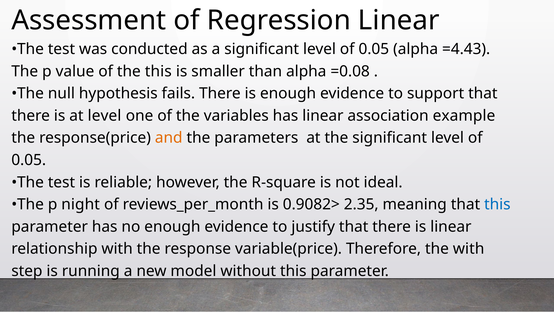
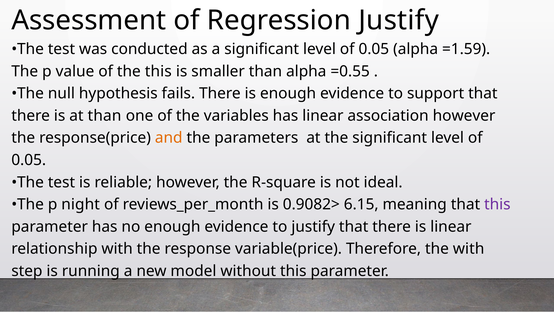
Regression Linear: Linear -> Justify
=4.43: =4.43 -> =1.59
=0.08: =0.08 -> =0.55
at level: level -> than
association example: example -> however
2.35: 2.35 -> 6.15
this at (497, 204) colour: blue -> purple
